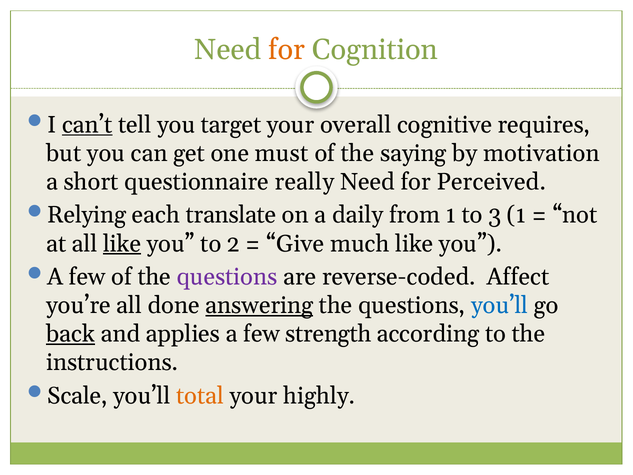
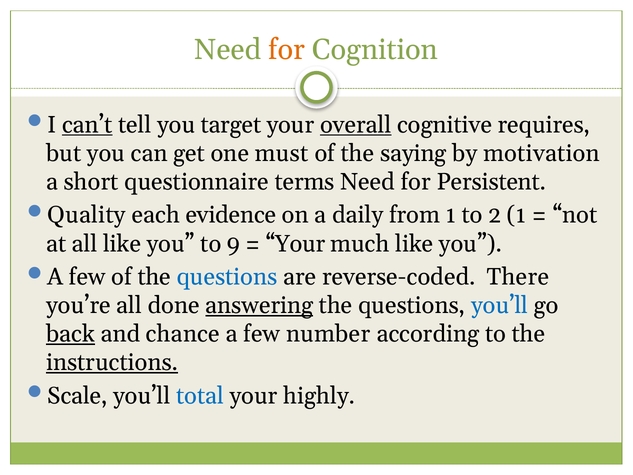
overall underline: none -> present
really: really -> terms
Perceived: Perceived -> Persistent
Relying: Relying -> Quality
translate: translate -> evidence
3: 3 -> 2
like at (122, 244) underline: present -> none
2: 2 -> 9
Give at (295, 244): Give -> Your
questions at (227, 277) colour: purple -> blue
Affect: Affect -> There
applies: applies -> chance
strength: strength -> number
instructions underline: none -> present
total colour: orange -> blue
